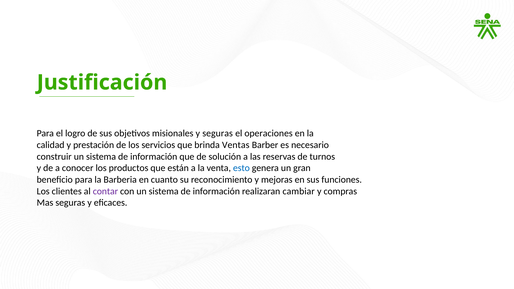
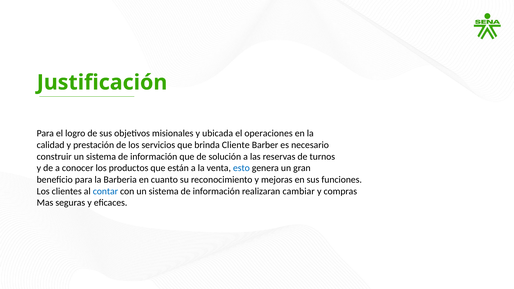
y seguras: seguras -> ubicada
Ventas: Ventas -> Cliente
contar colour: purple -> blue
